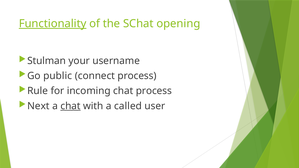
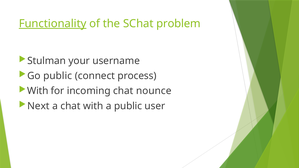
opening: opening -> problem
Rule at (38, 91): Rule -> With
chat process: process -> nounce
chat at (70, 106) underline: present -> none
a called: called -> public
